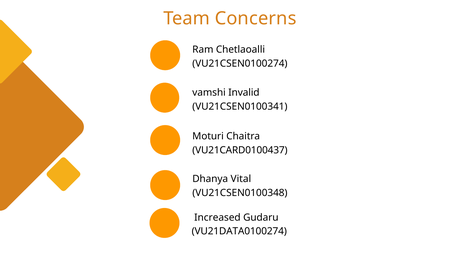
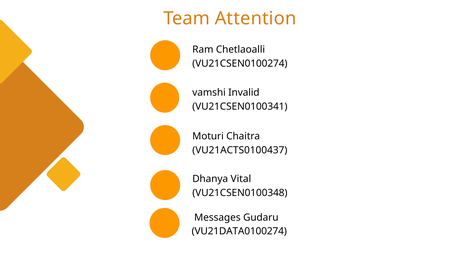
Concerns: Concerns -> Attention
VU21CARD0100437: VU21CARD0100437 -> VU21ACTS0100437
Increased: Increased -> Messages
